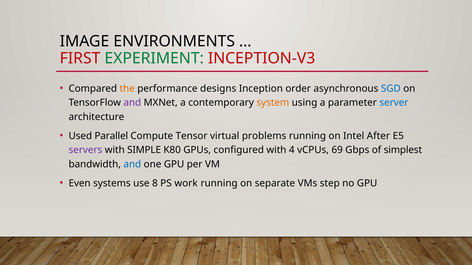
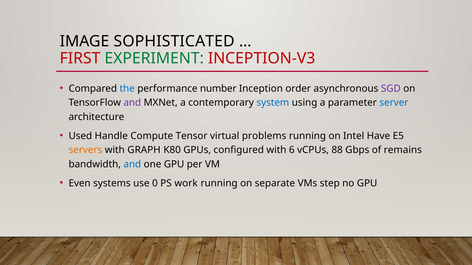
ENVIRONMENTS: ENVIRONMENTS -> SOPHISTICATED
the colour: orange -> blue
designs: designs -> number
SGD colour: blue -> purple
system colour: orange -> blue
Parallel: Parallel -> Handle
After: After -> Have
servers colour: purple -> orange
SIMPLE: SIMPLE -> GRAPH
4: 4 -> 6
69: 69 -> 88
simplest: simplest -> remains
8: 8 -> 0
